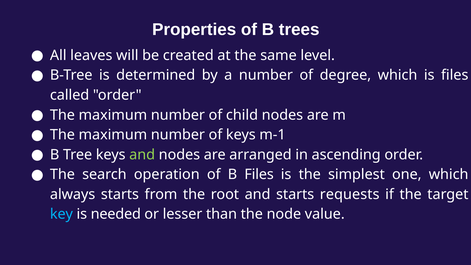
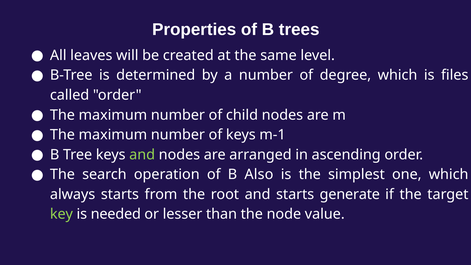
B Files: Files -> Also
requests: requests -> generate
key colour: light blue -> light green
